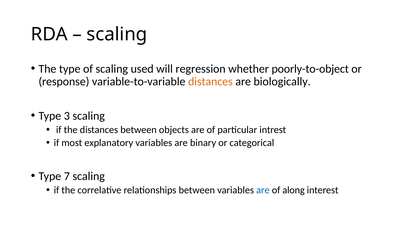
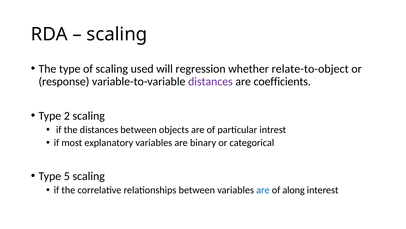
poorly-to-object: poorly-to-object -> relate-to-object
distances at (210, 81) colour: orange -> purple
biologically: biologically -> coefficients
3: 3 -> 2
7: 7 -> 5
